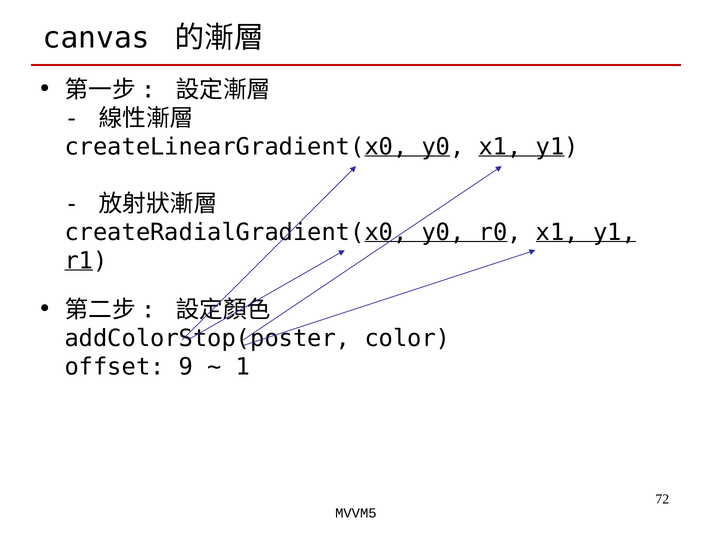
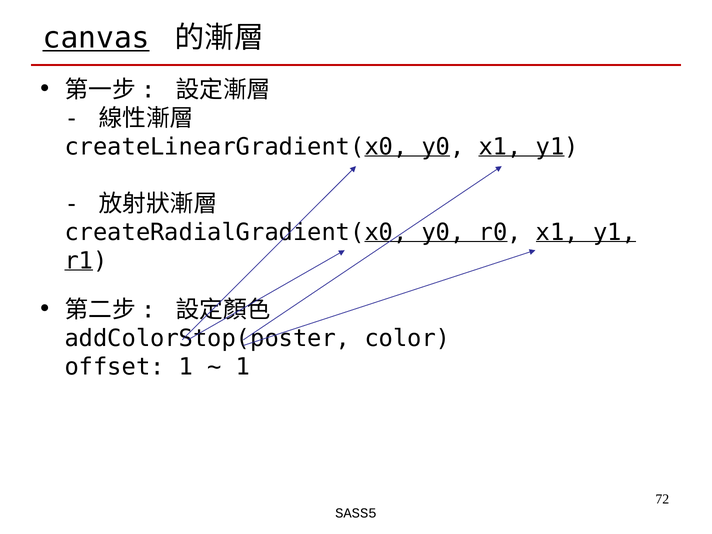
canvas underline: none -> present
offset 9: 9 -> 1
MVVM5: MVVM5 -> SASS5
